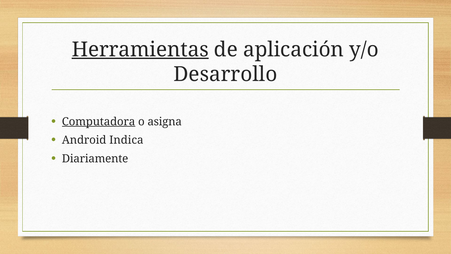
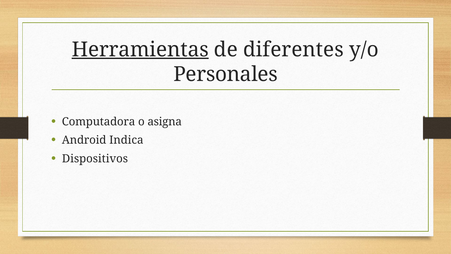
aplicación: aplicación -> diferentes
Desarrollo: Desarrollo -> Personales
Computadora underline: present -> none
Diariamente: Diariamente -> Dispositivos
